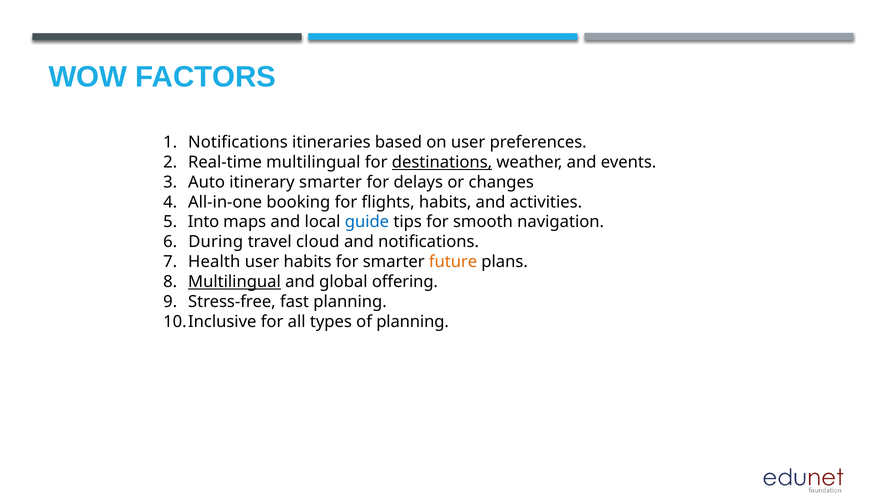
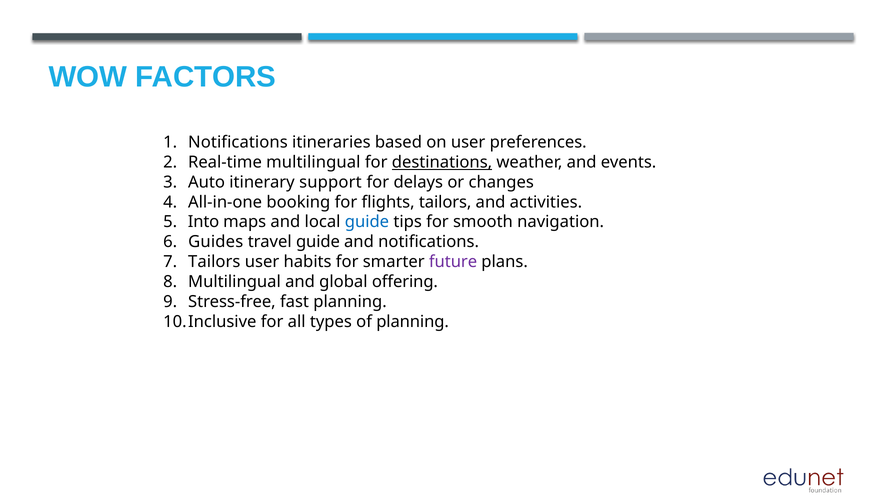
itinerary smarter: smarter -> support
flights habits: habits -> tailors
During: During -> Guides
travel cloud: cloud -> guide
Health at (214, 262): Health -> Tailors
future colour: orange -> purple
Multilingual at (234, 282) underline: present -> none
